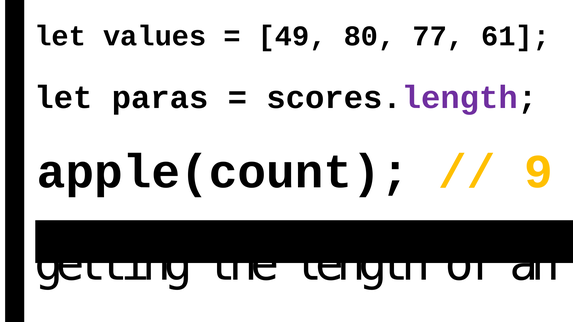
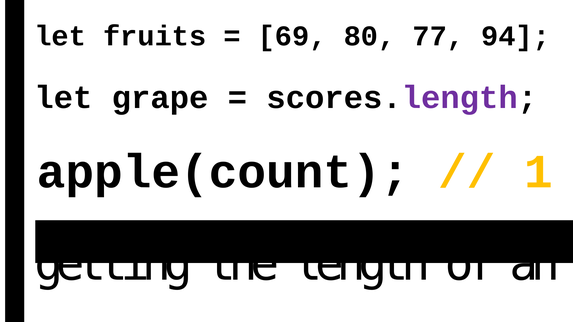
values: values -> fruits
49: 49 -> 69
61: 61 -> 94
paras: paras -> grape
9: 9 -> 1
